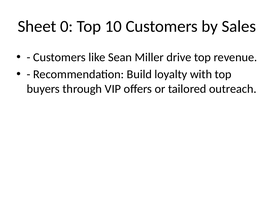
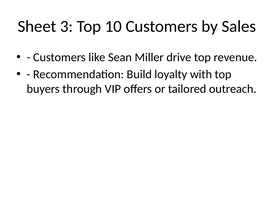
0: 0 -> 3
